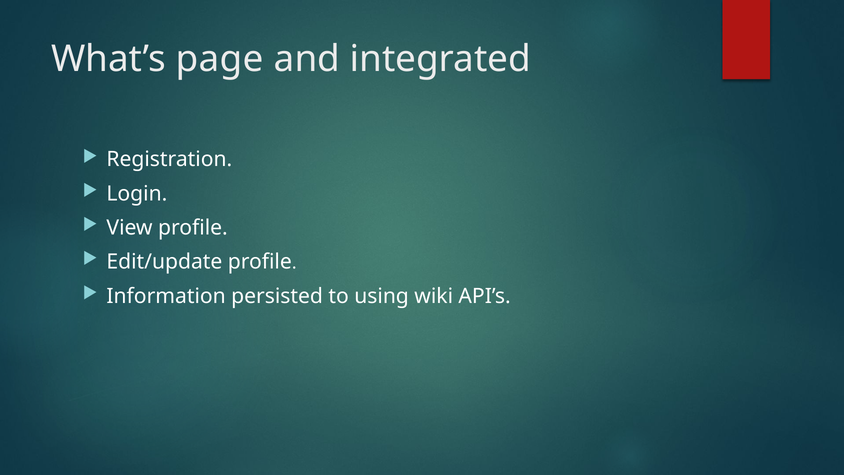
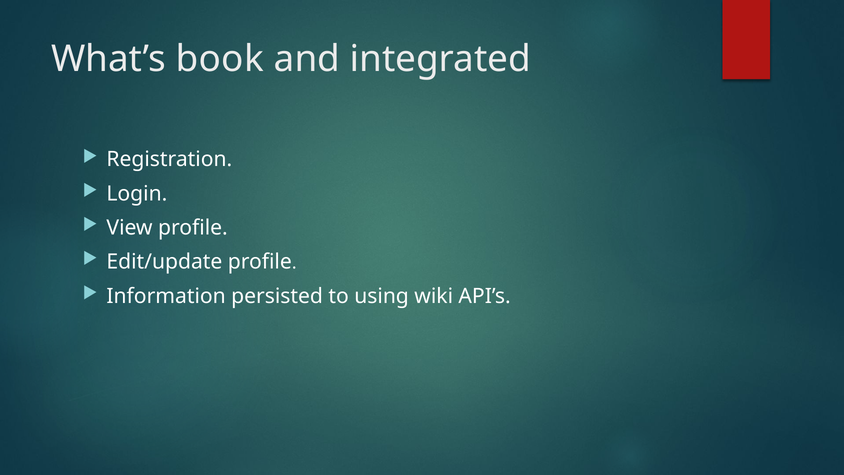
page: page -> book
